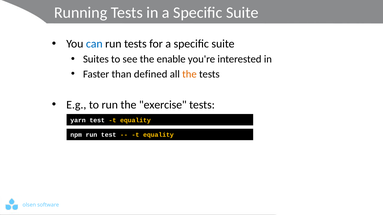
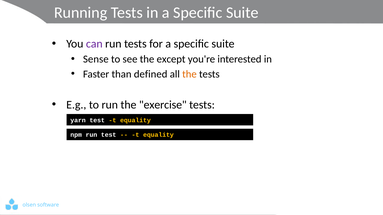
can colour: blue -> purple
Suites: Suites -> Sense
enable: enable -> except
